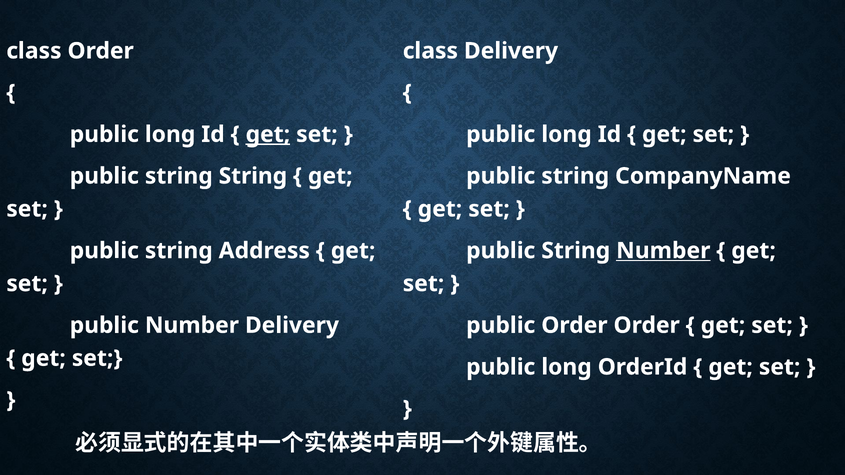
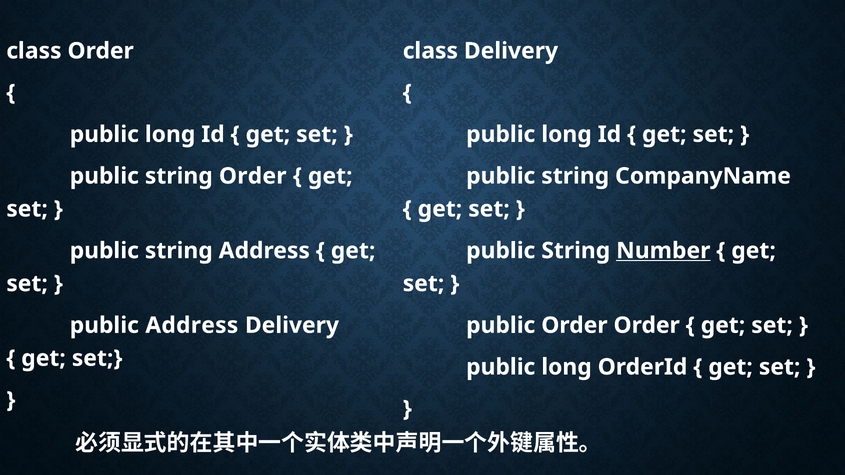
get at (268, 134) underline: present -> none
string String: String -> Order
public Number: Number -> Address
